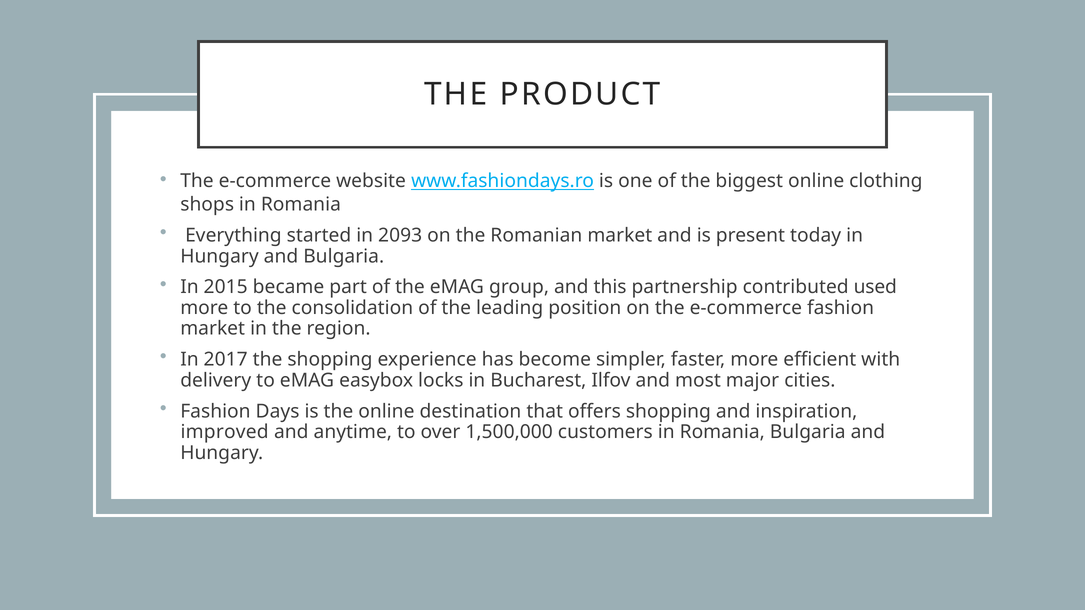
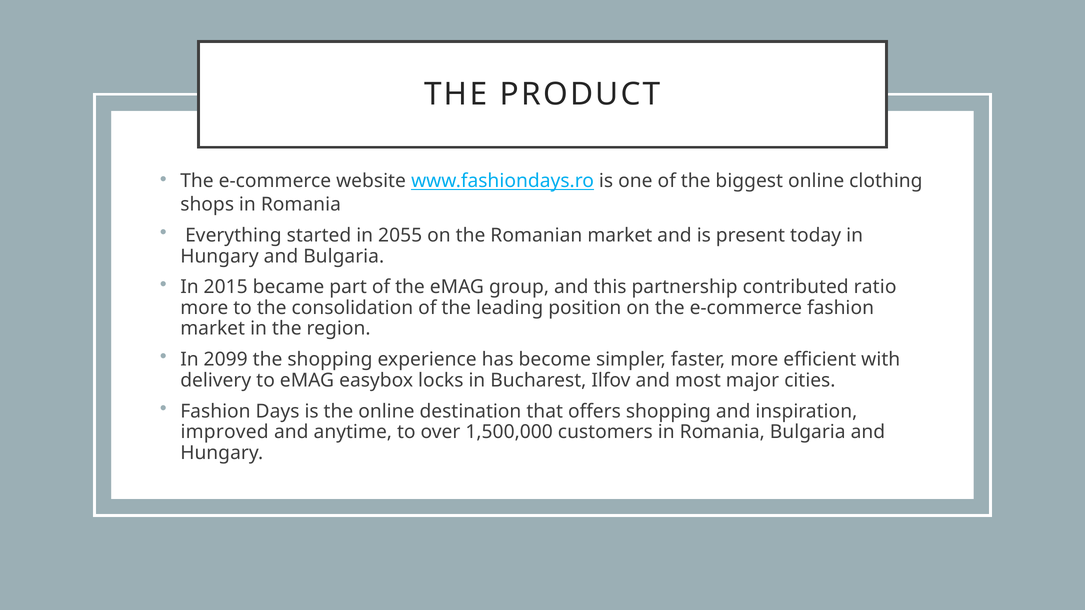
2093: 2093 -> 2055
used: used -> ratio
2017: 2017 -> 2099
